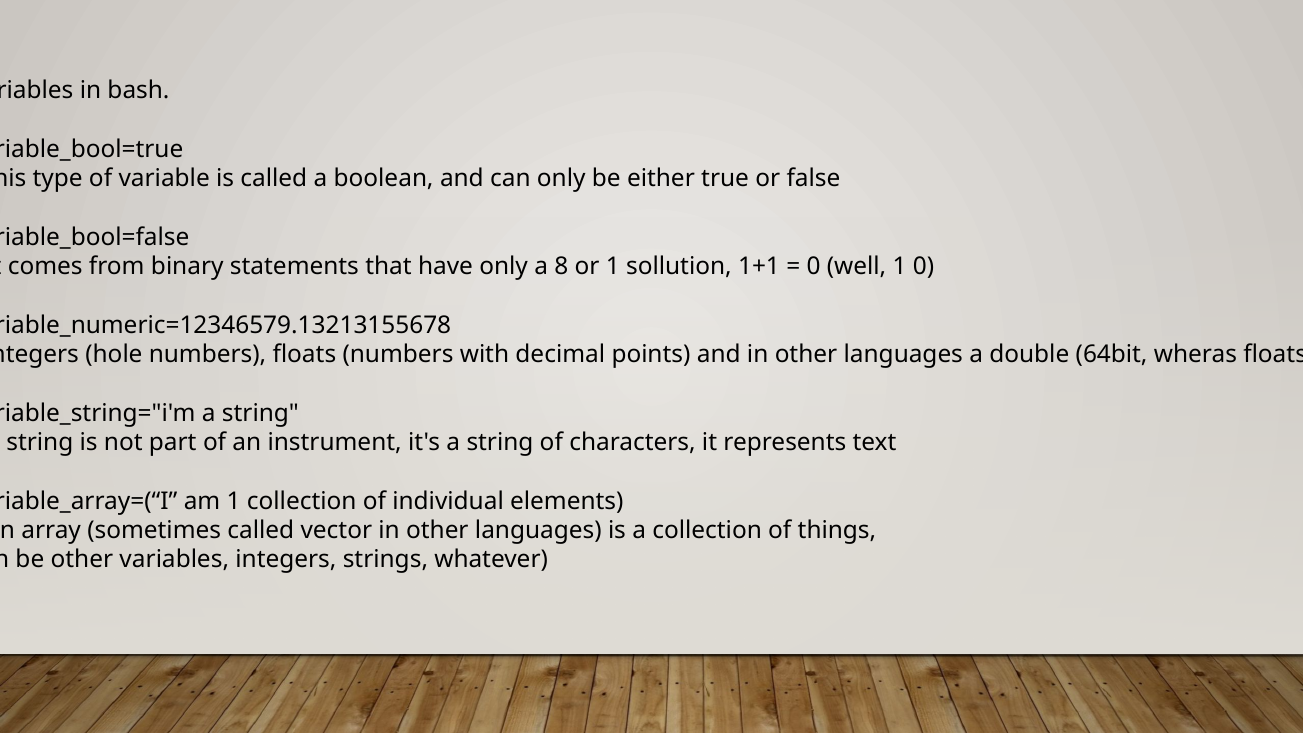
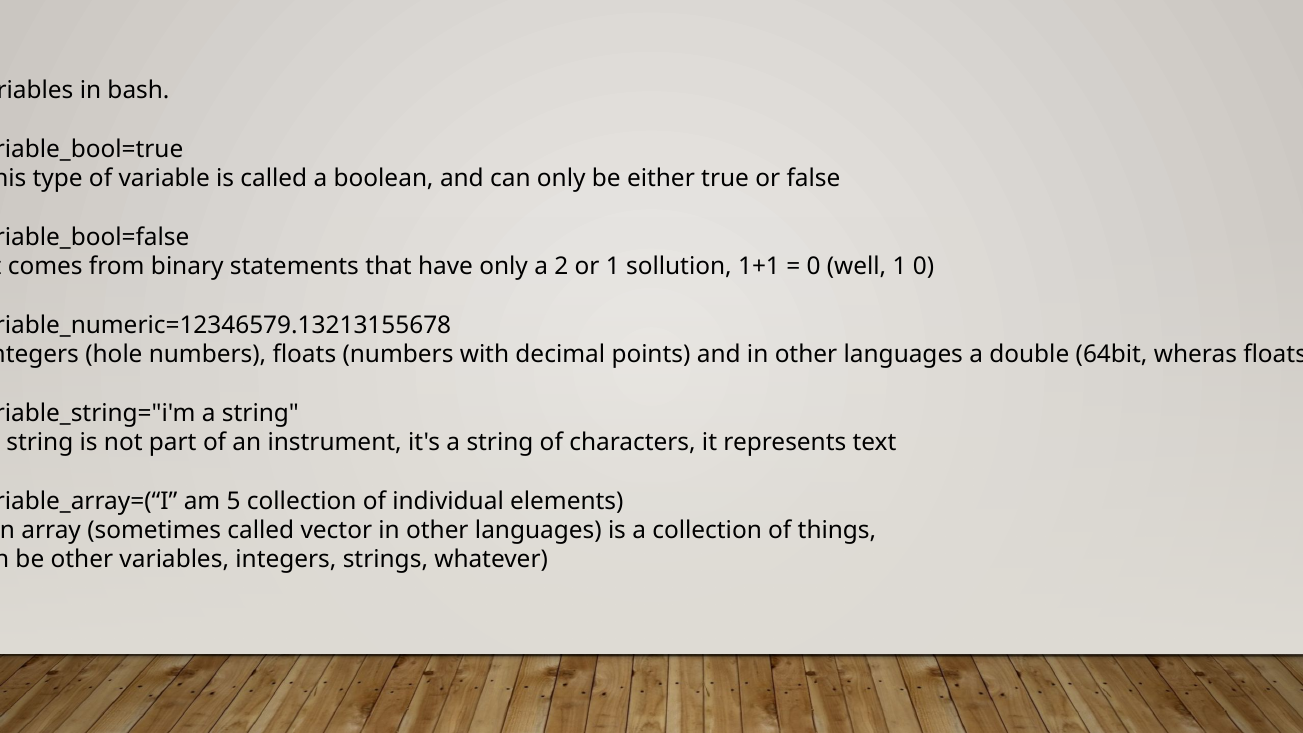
8: 8 -> 2
am 1: 1 -> 5
